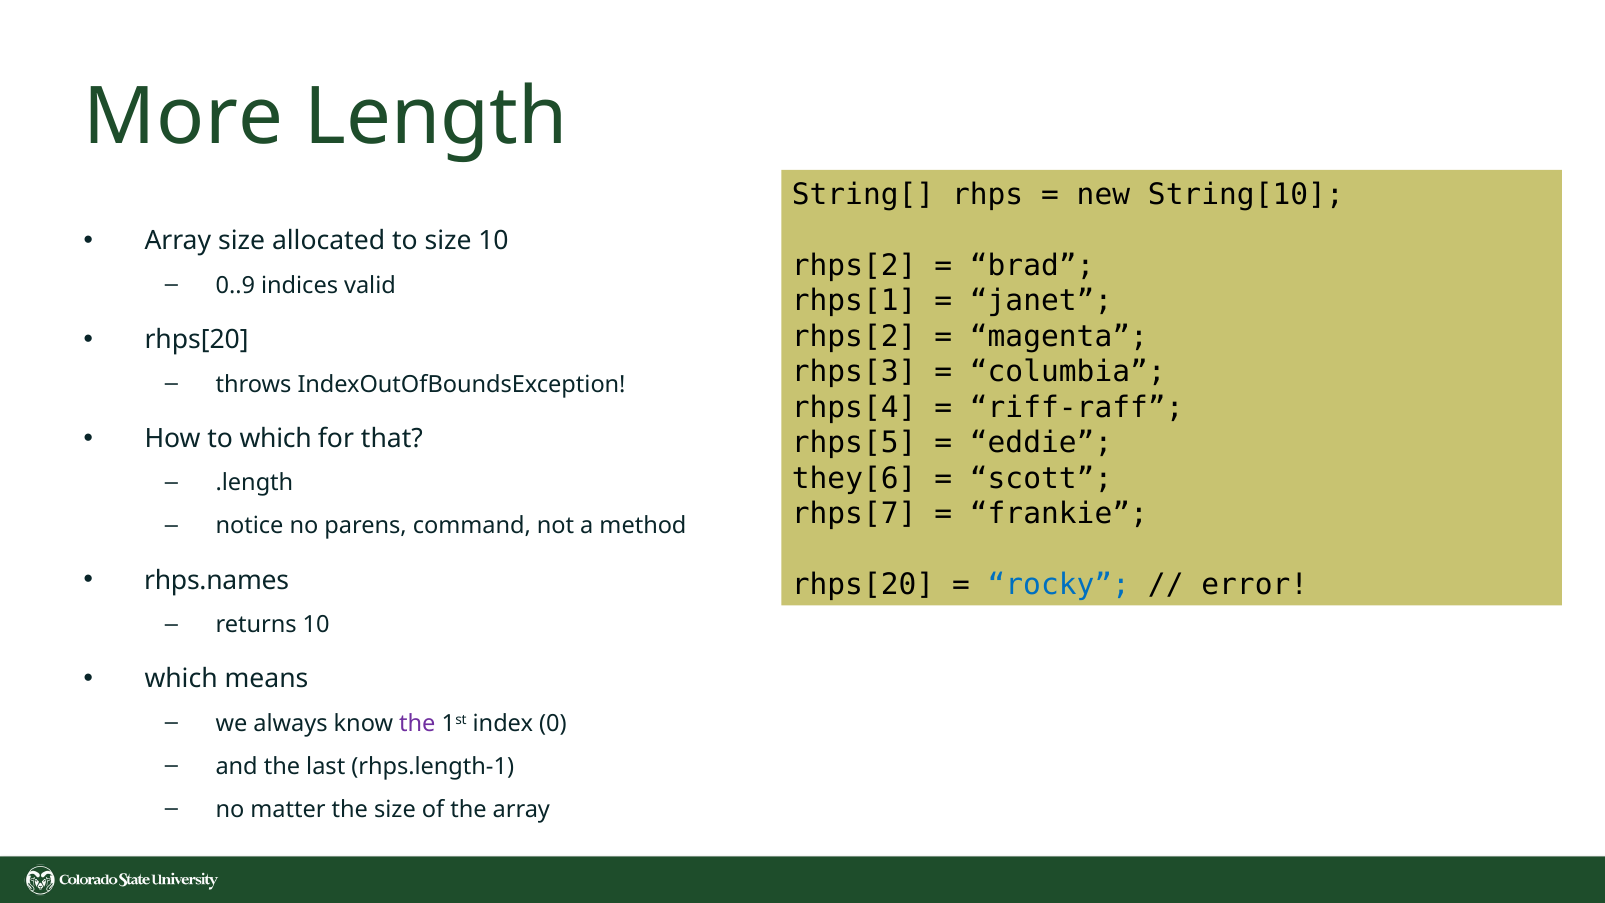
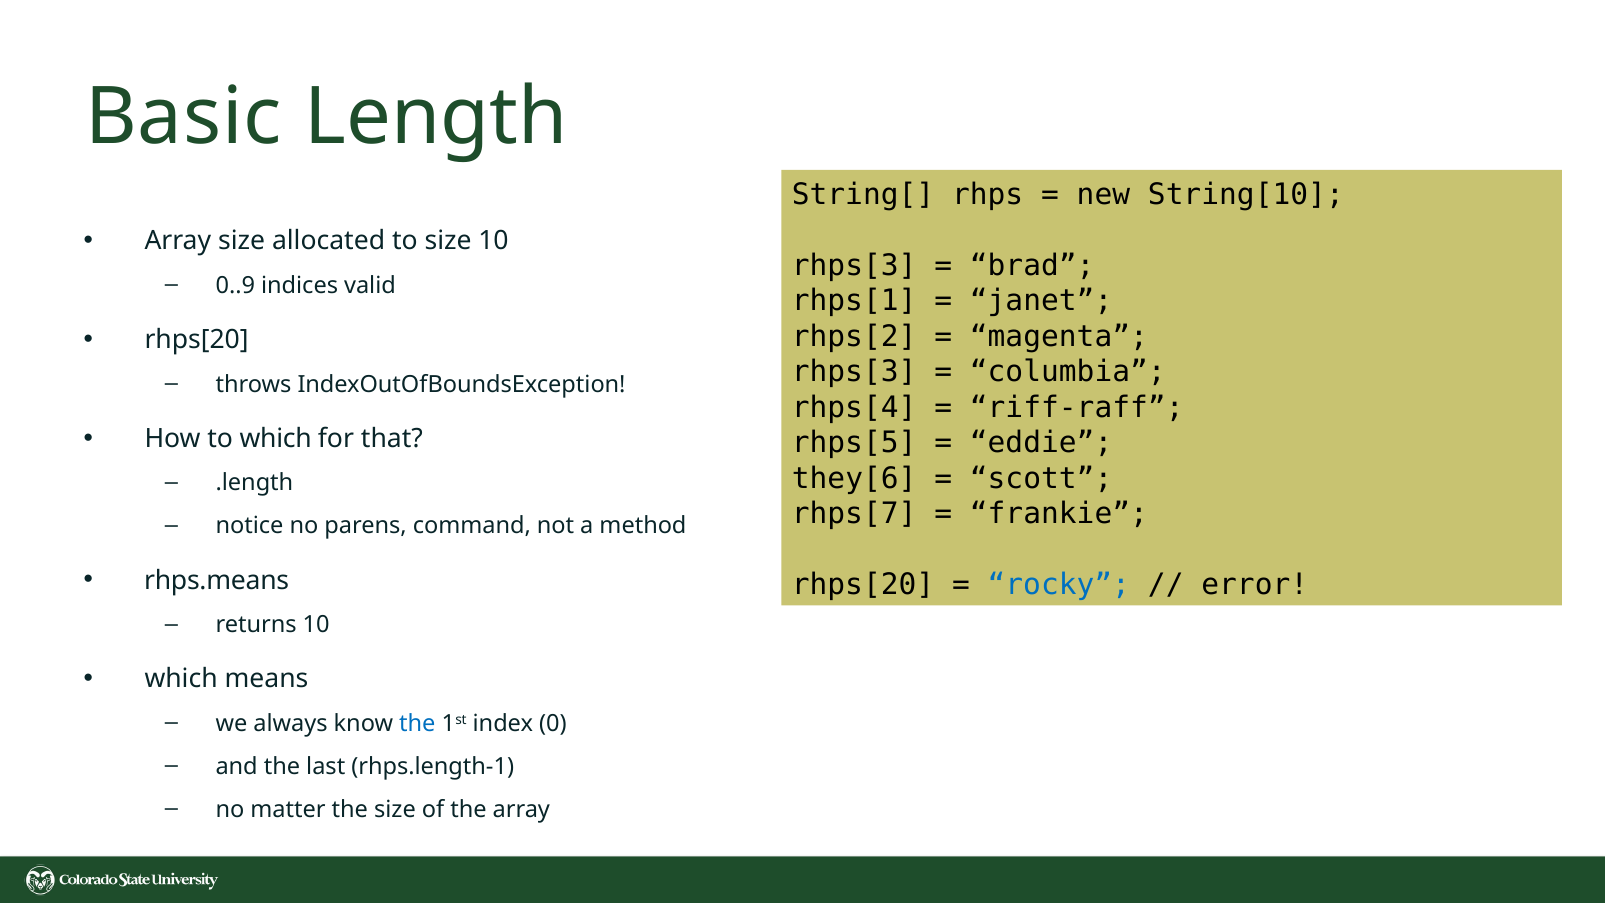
More: More -> Basic
rhps[2 at (854, 266): rhps[2 -> rhps[3
rhps.names: rhps.names -> rhps.means
the at (417, 723) colour: purple -> blue
